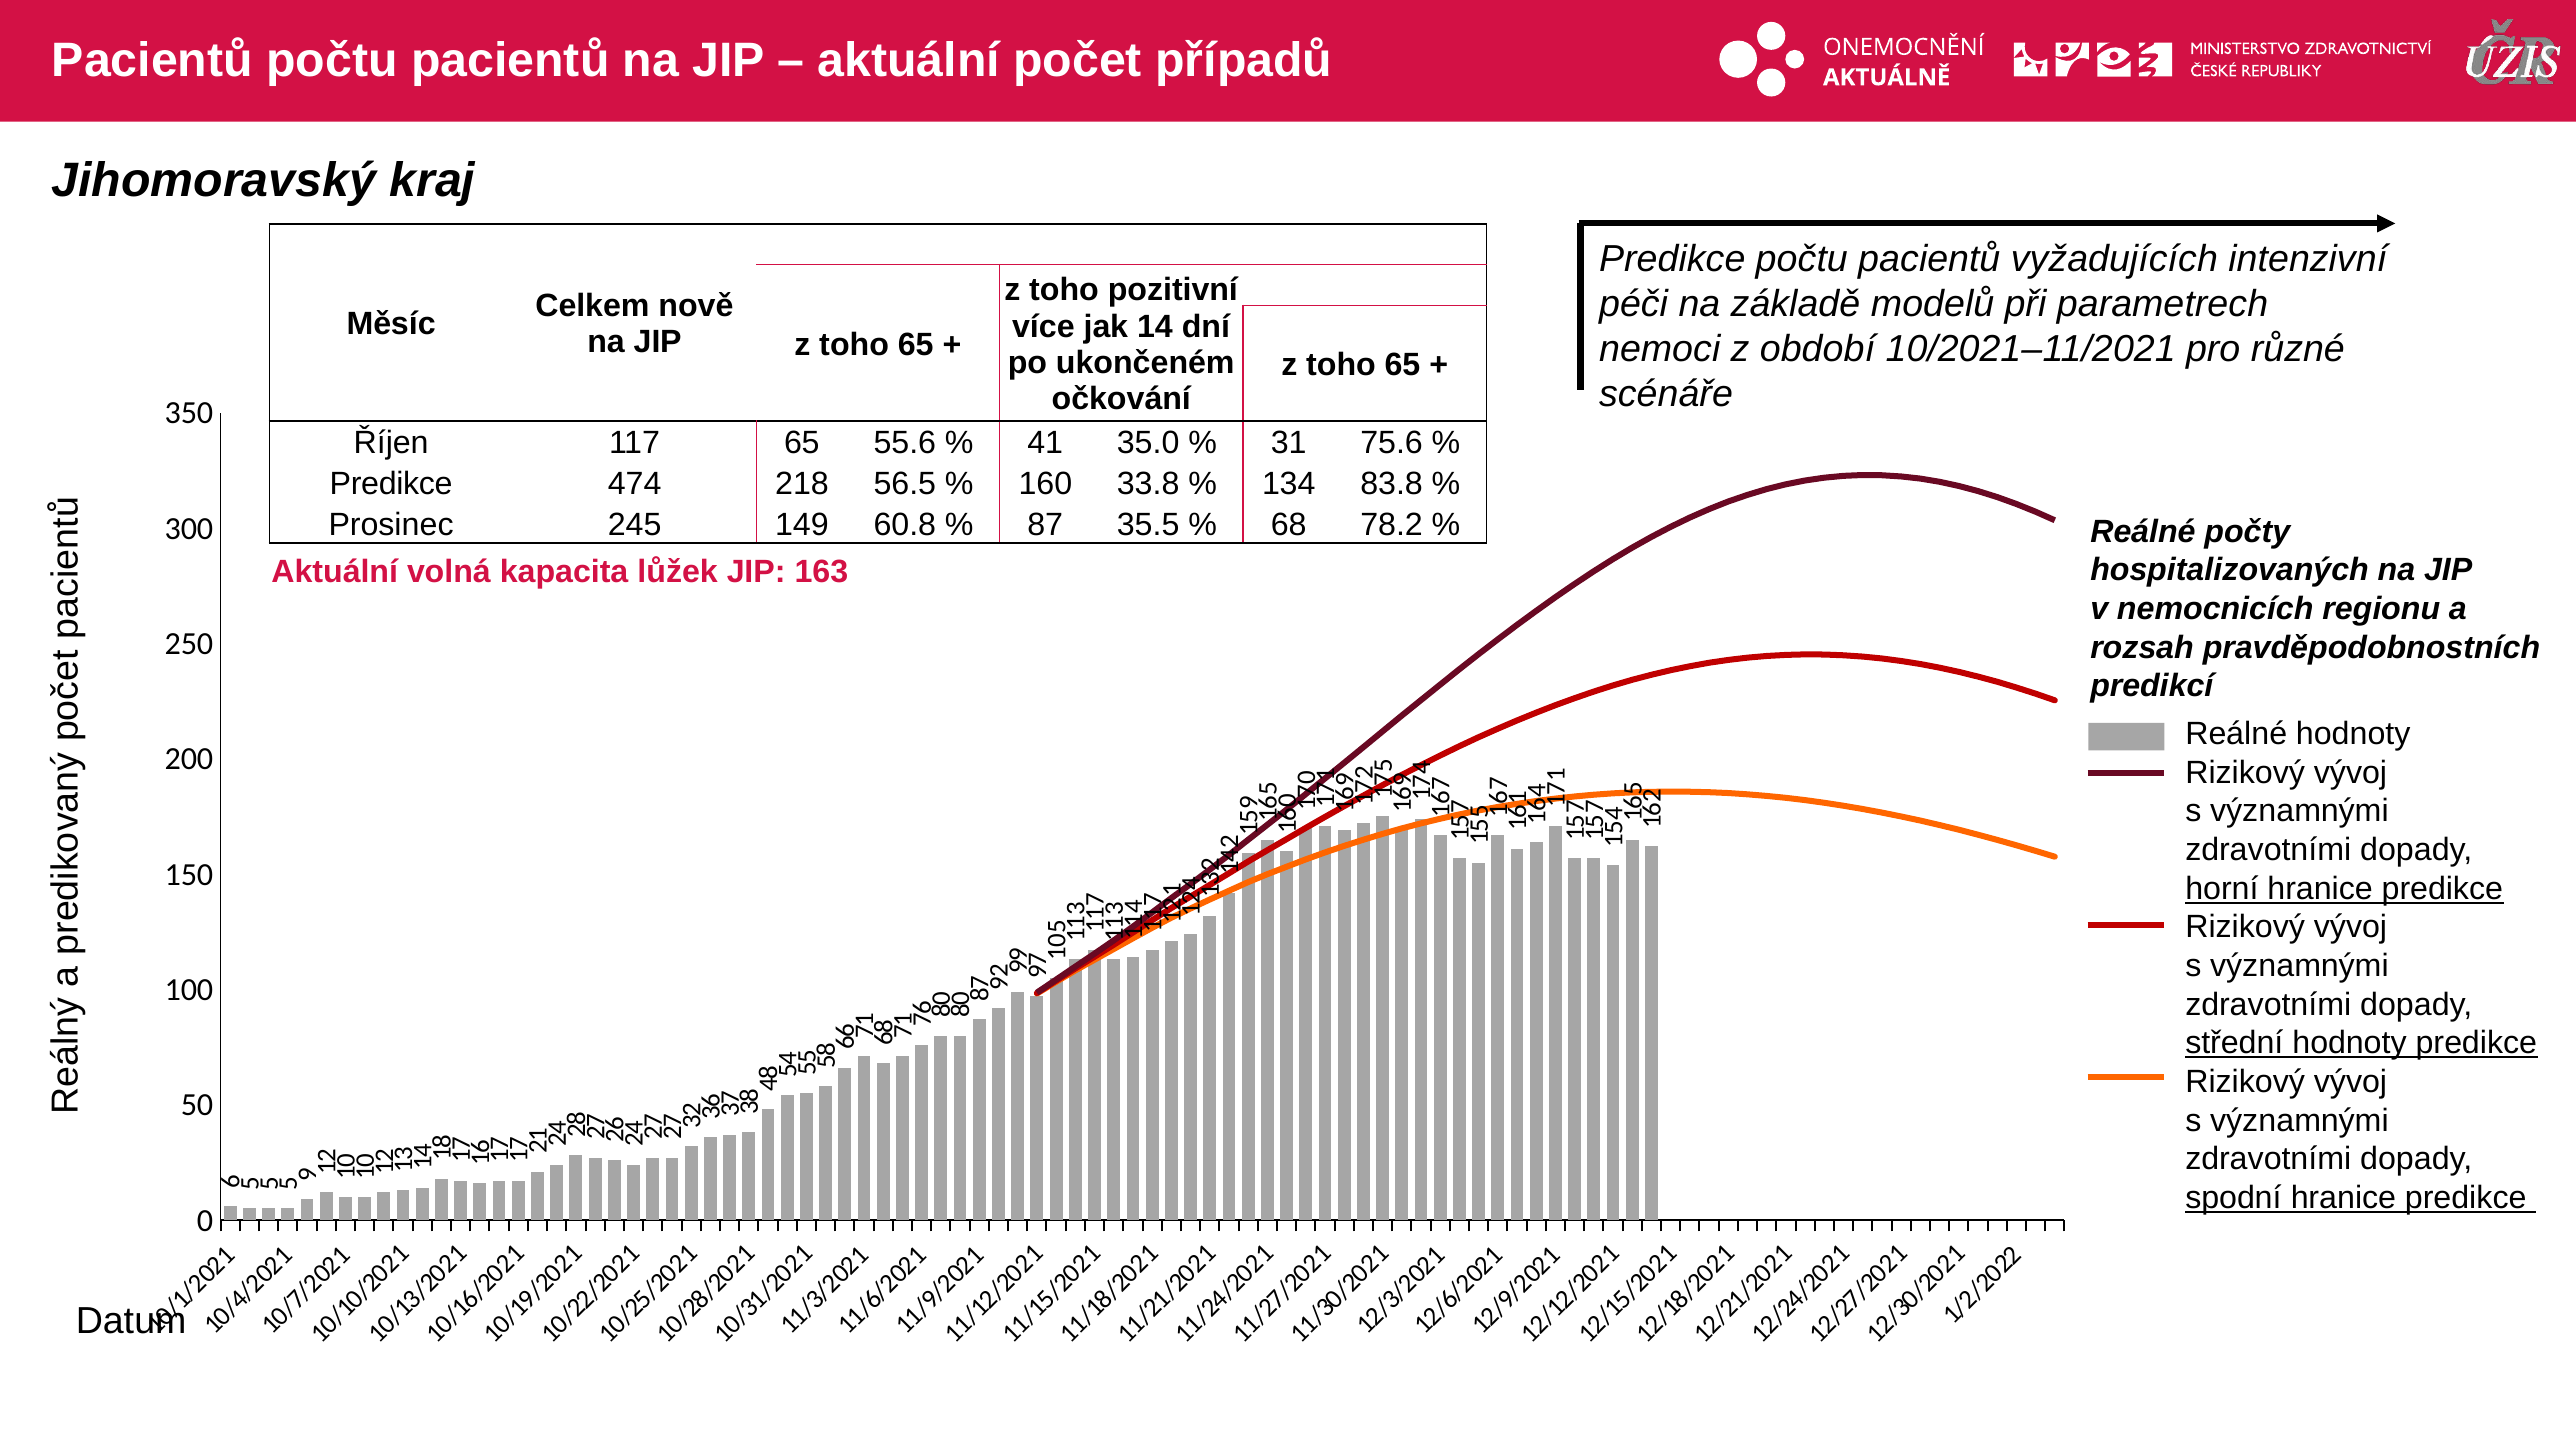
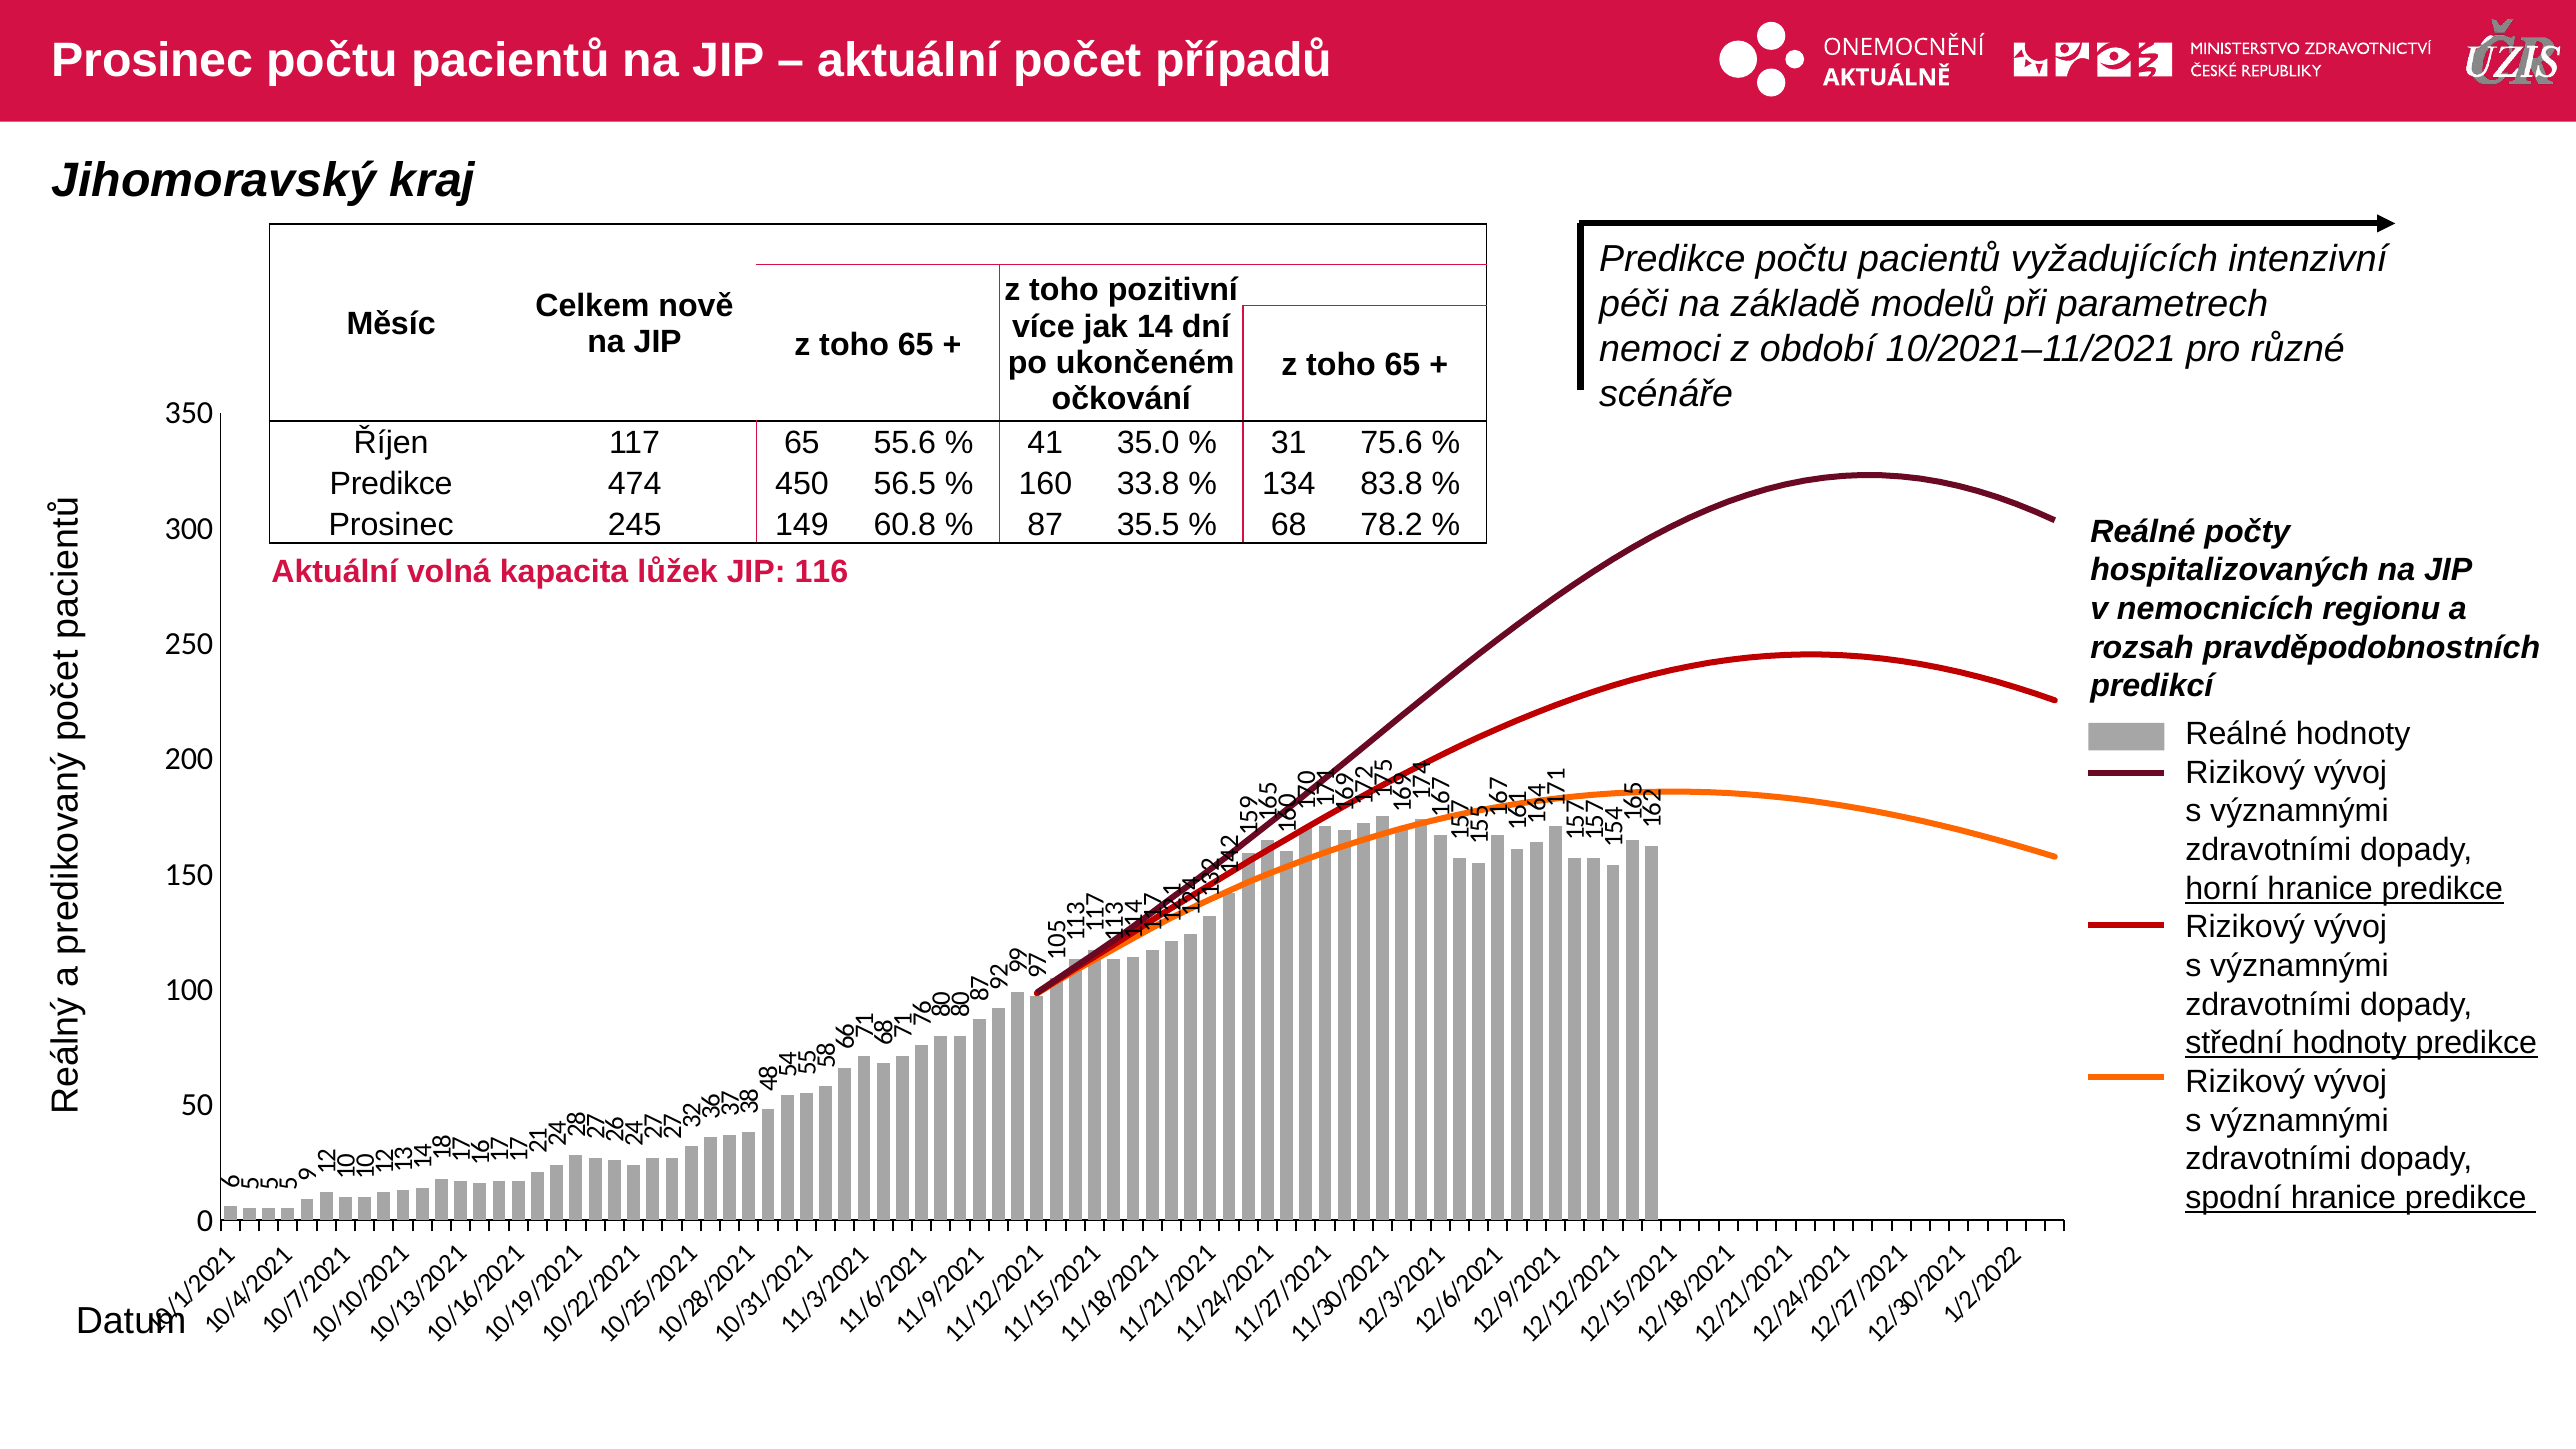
Pacientů at (152, 61): Pacientů -> Prosinec
218: 218 -> 450
163: 163 -> 116
